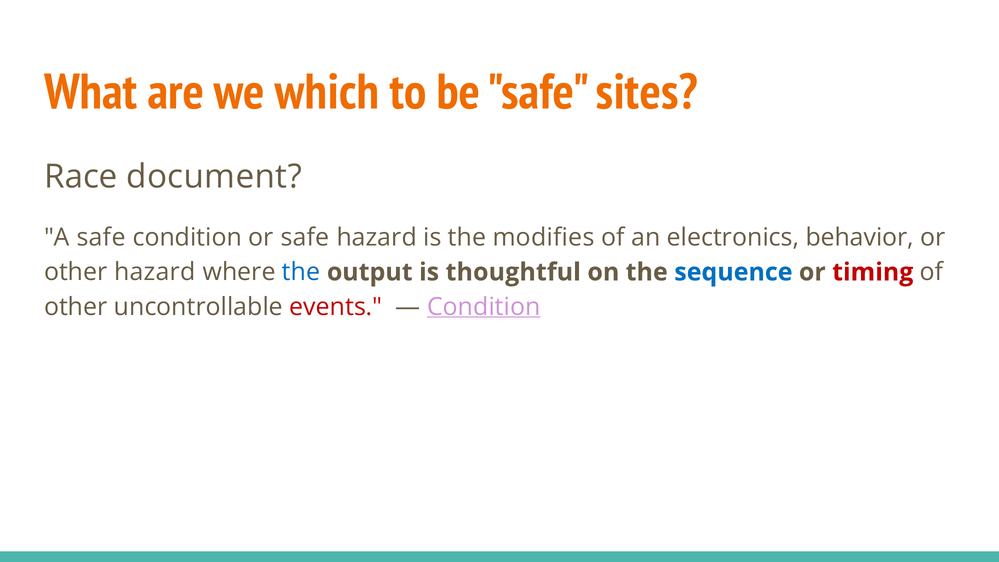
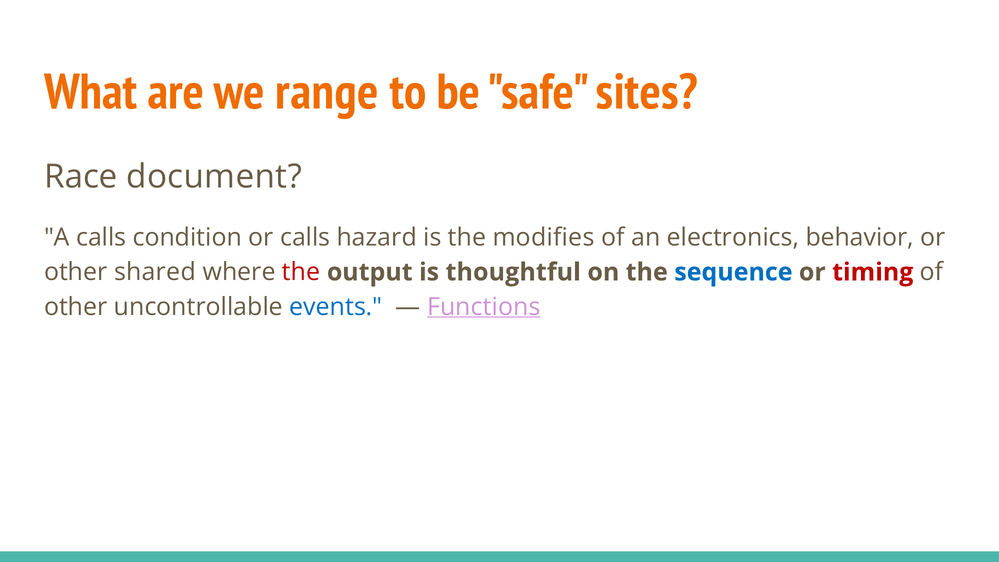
which: which -> range
A safe: safe -> calls
or safe: safe -> calls
other hazard: hazard -> shared
the at (301, 272) colour: blue -> red
events colour: red -> blue
Condition at (484, 307): Condition -> Functions
